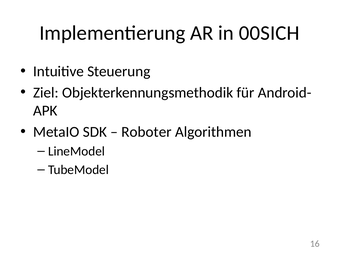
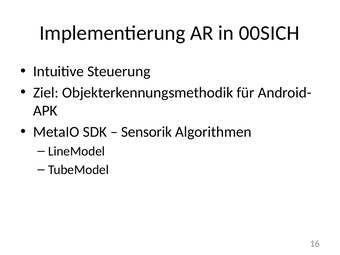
Roboter: Roboter -> Sensorik
